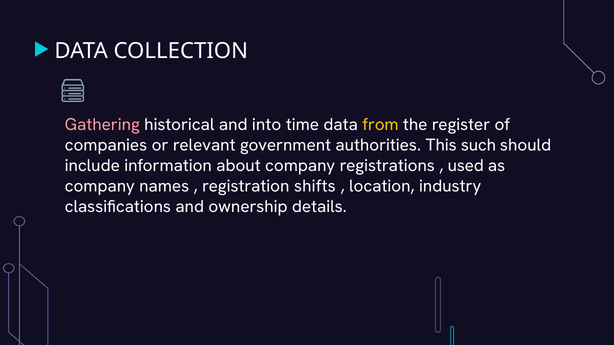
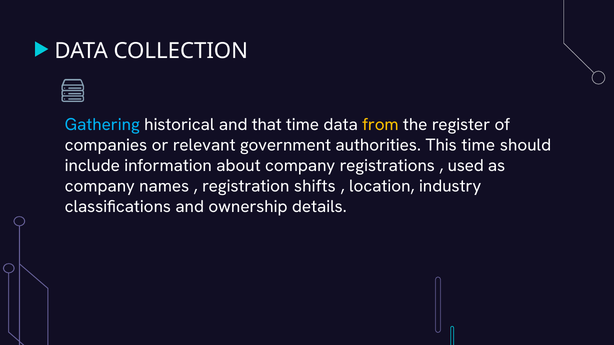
Gathering colour: pink -> light blue
into: into -> that
This such: such -> time
